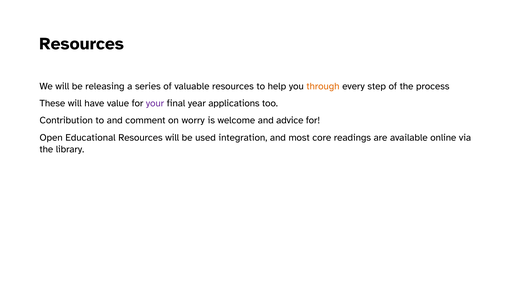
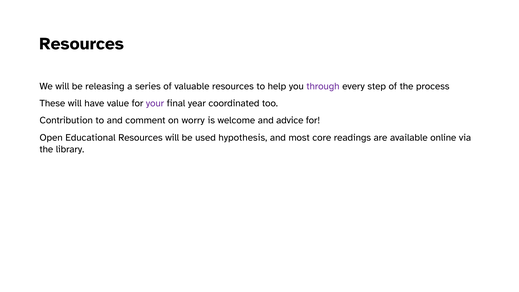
through colour: orange -> purple
applications: applications -> coordinated
integration: integration -> hypothesis
